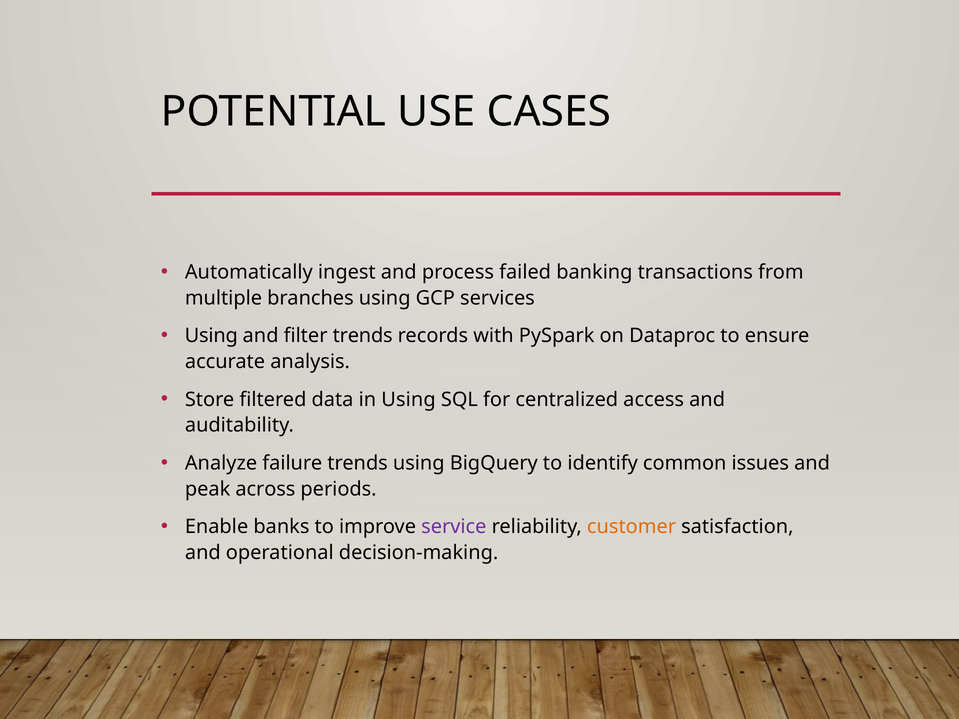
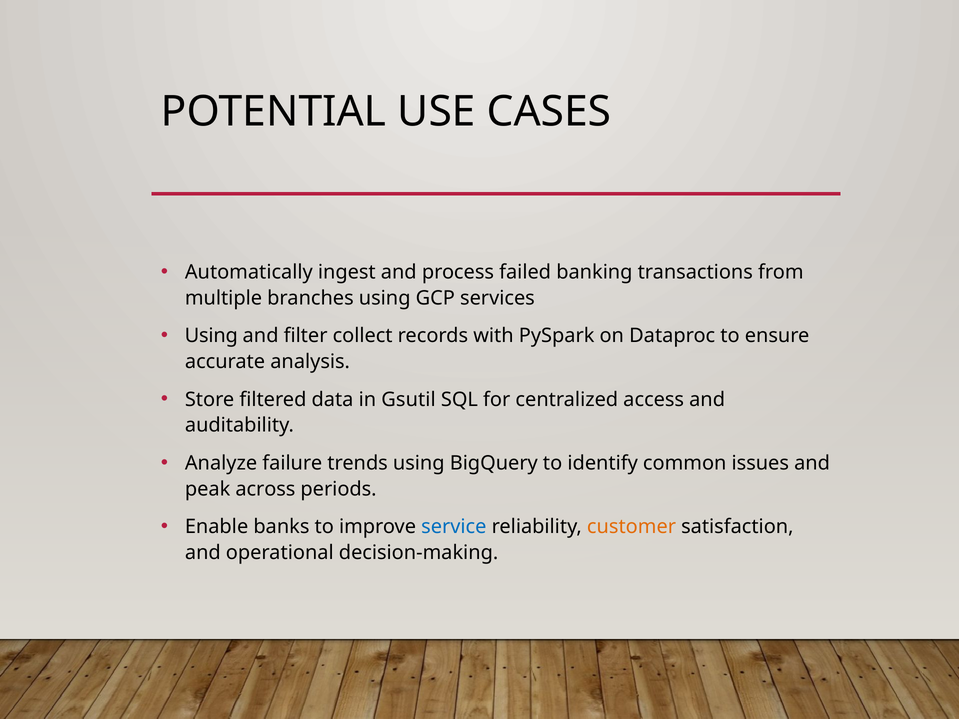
filter trends: trends -> collect
in Using: Using -> Gsutil
service colour: purple -> blue
